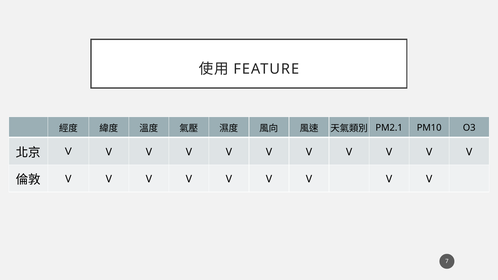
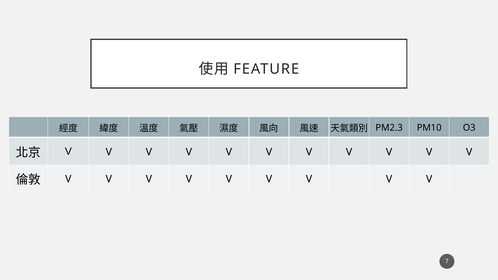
PM2.1: PM2.1 -> PM2.3
